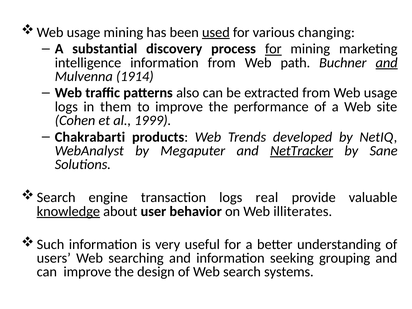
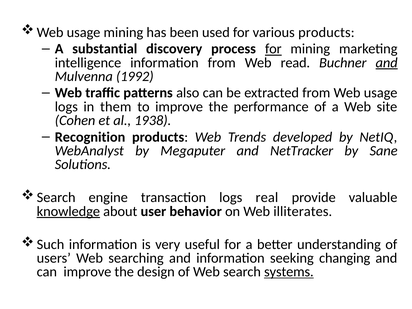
used underline: present -> none
various changing: changing -> products
path: path -> read
1914: 1914 -> 1992
1999: 1999 -> 1938
Chakrabarti: Chakrabarti -> Recognition
NetTracker underline: present -> none
grouping: grouping -> changing
systems underline: none -> present
